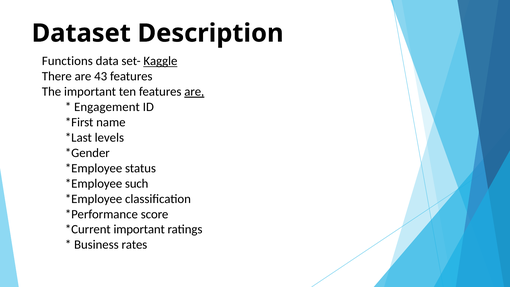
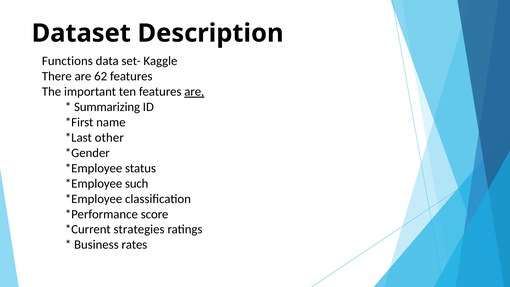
Kaggle underline: present -> none
43: 43 -> 62
Engagement: Engagement -> Summarizing
levels: levels -> other
important at (139, 229): important -> strategies
